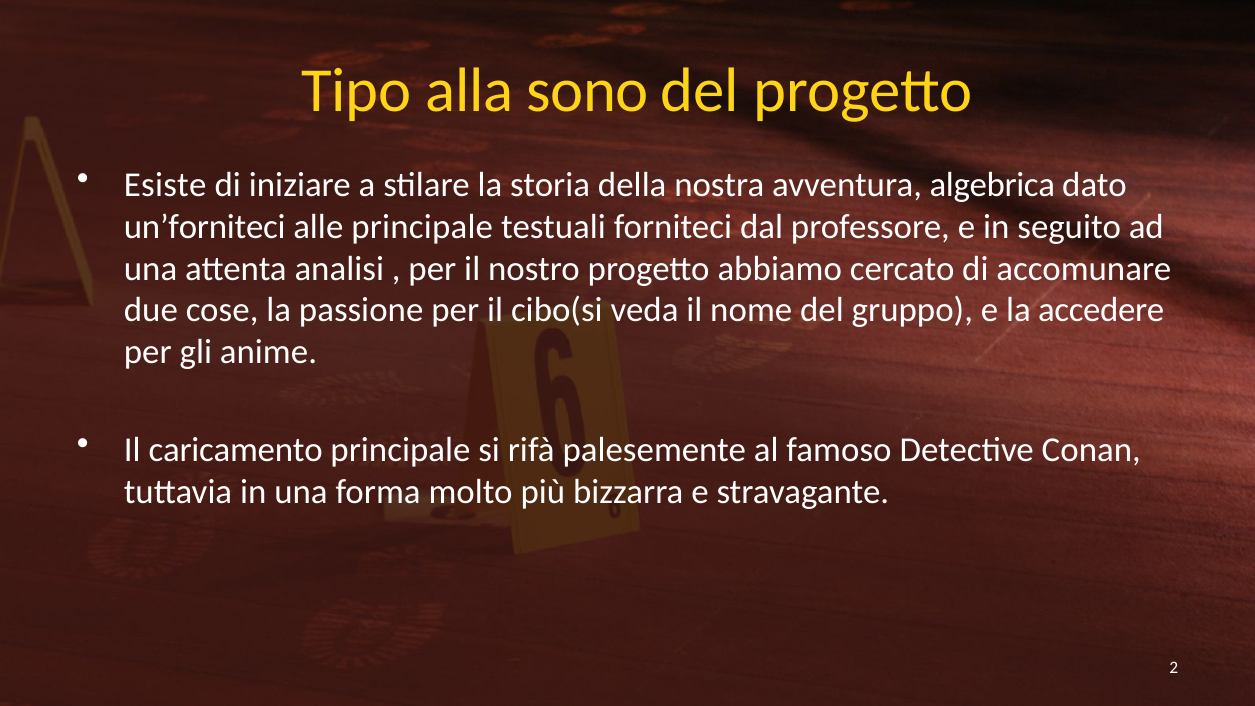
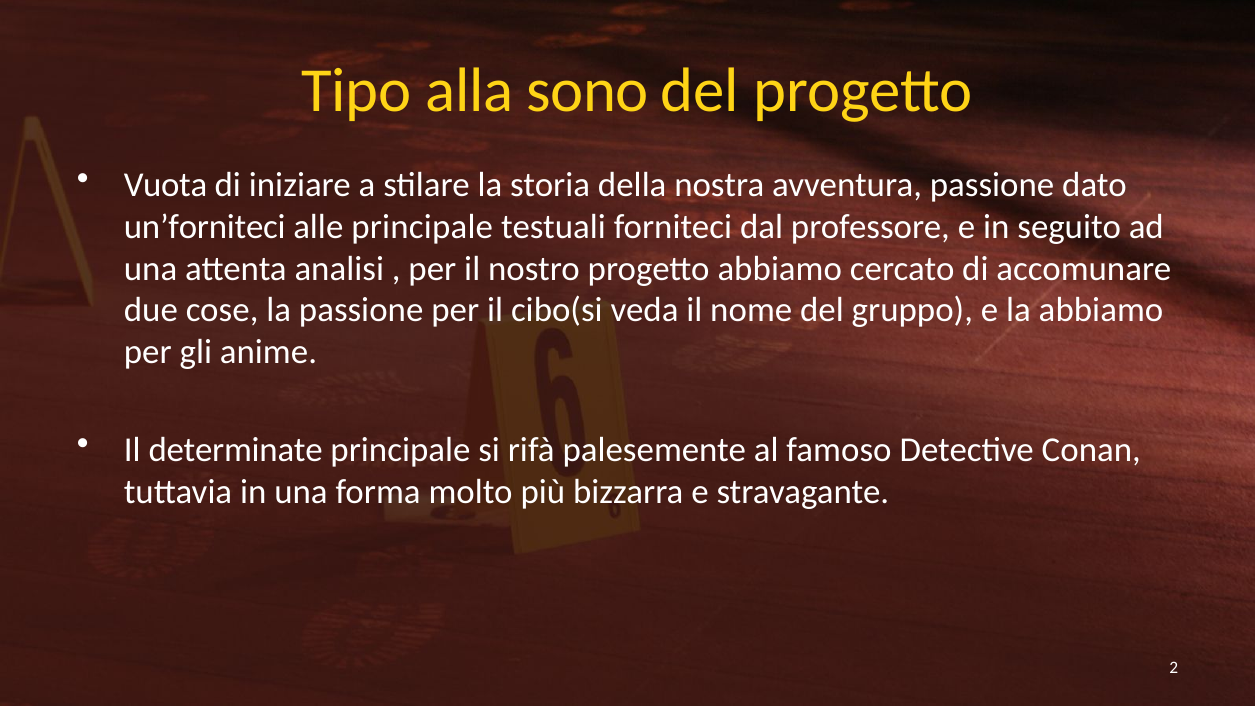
Esiste: Esiste -> Vuota
avventura algebrica: algebrica -> passione
la accedere: accedere -> abbiamo
caricamento: caricamento -> determinate
